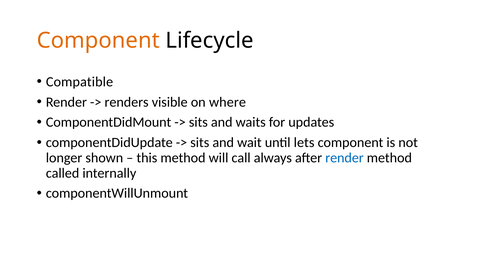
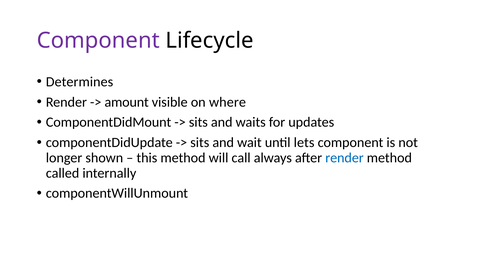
Component at (98, 41) colour: orange -> purple
Compatible: Compatible -> Determines
renders: renders -> amount
